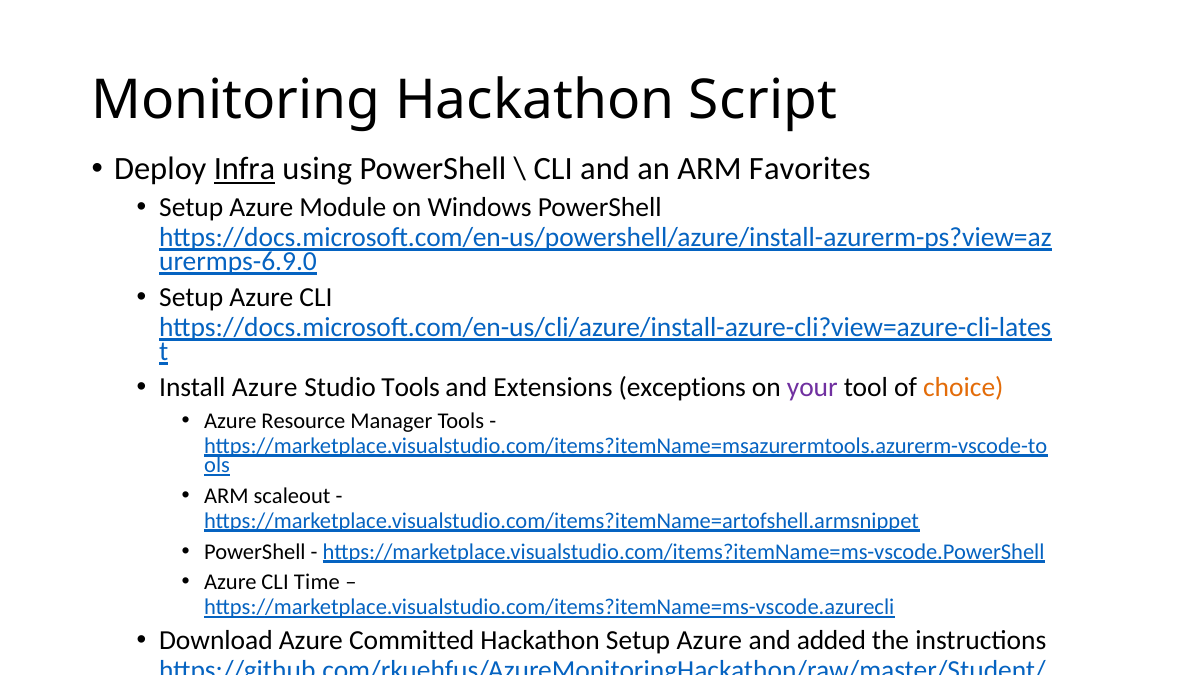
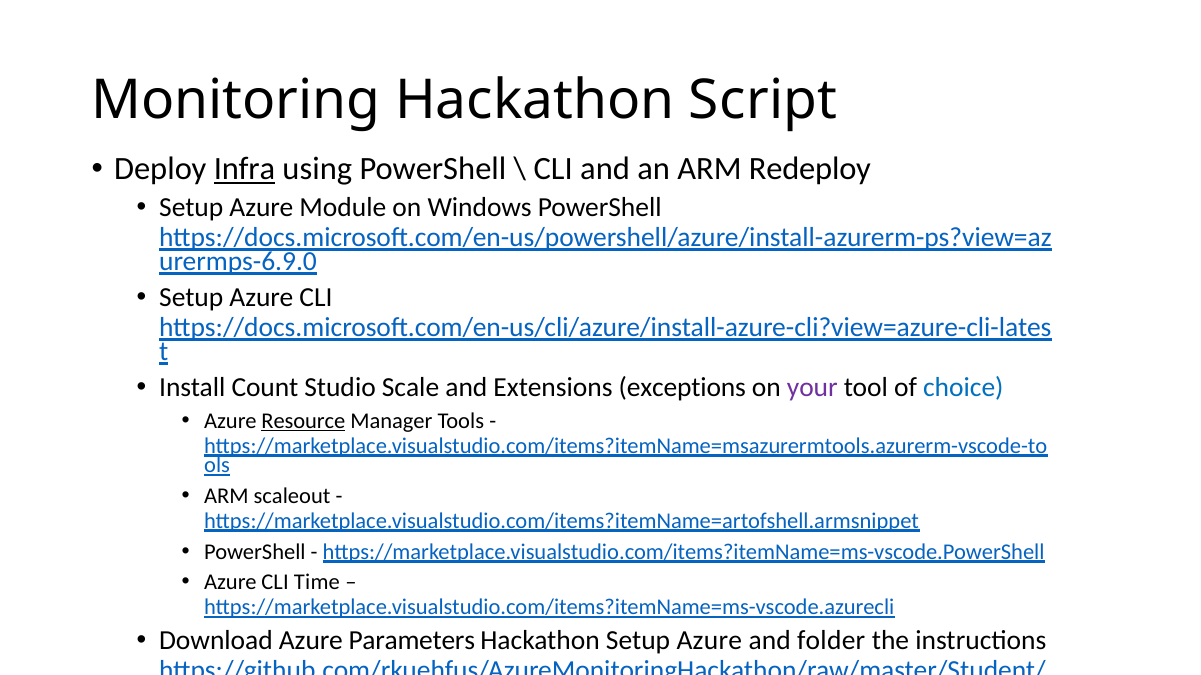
Favorites: Favorites -> Redeploy
Install Azure: Azure -> Count
Studio Tools: Tools -> Scale
choice colour: orange -> blue
Resource underline: none -> present
Committed: Committed -> Parameters
added: added -> folder
